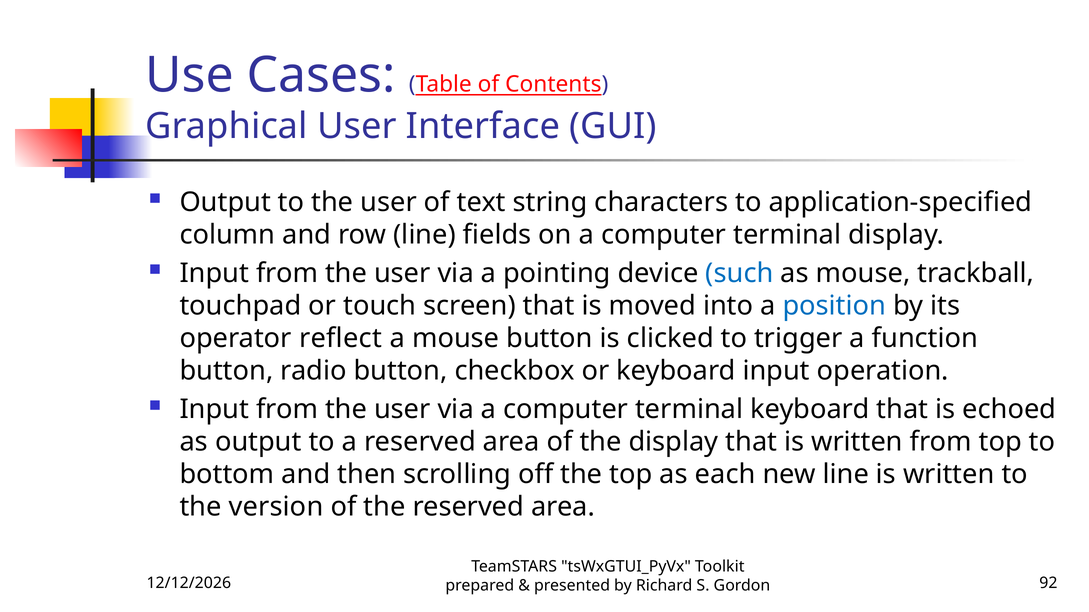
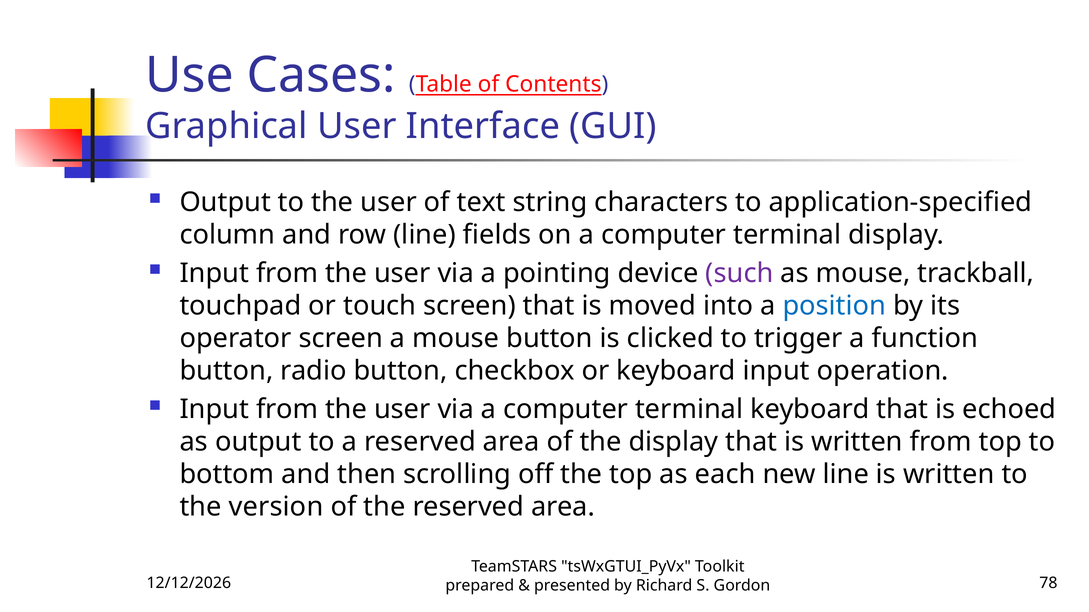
such colour: blue -> purple
operator reflect: reflect -> screen
92: 92 -> 78
